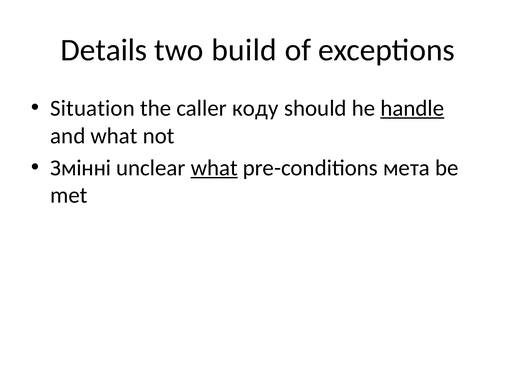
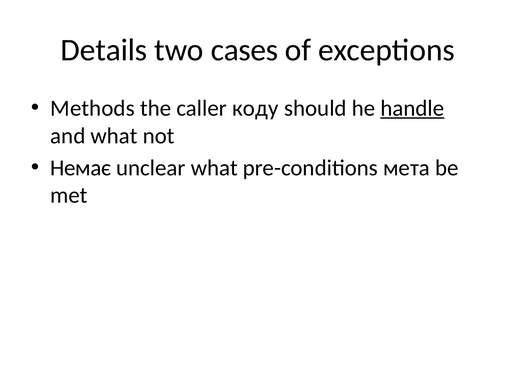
build: build -> cases
Situation: Situation -> Methods
Змінні: Змінні -> Немає
what at (214, 168) underline: present -> none
